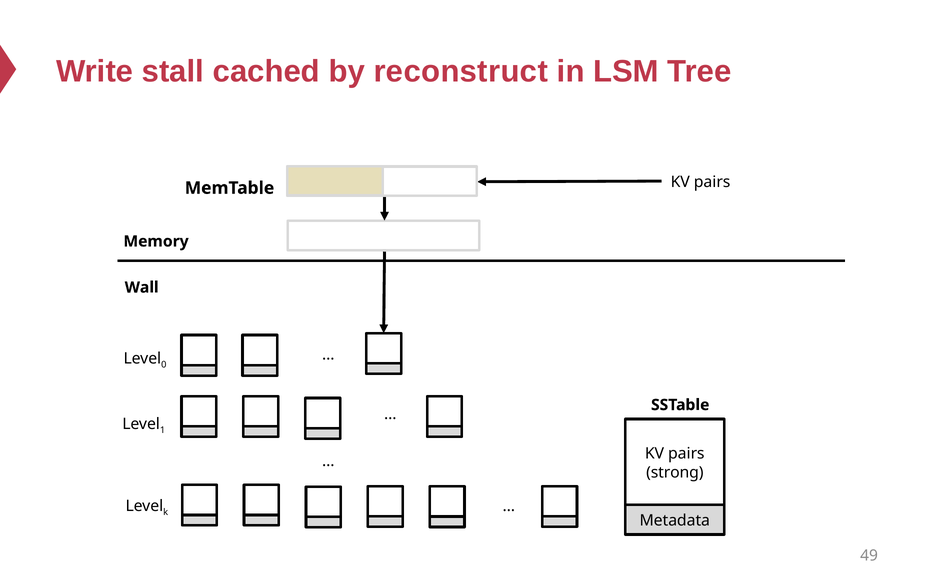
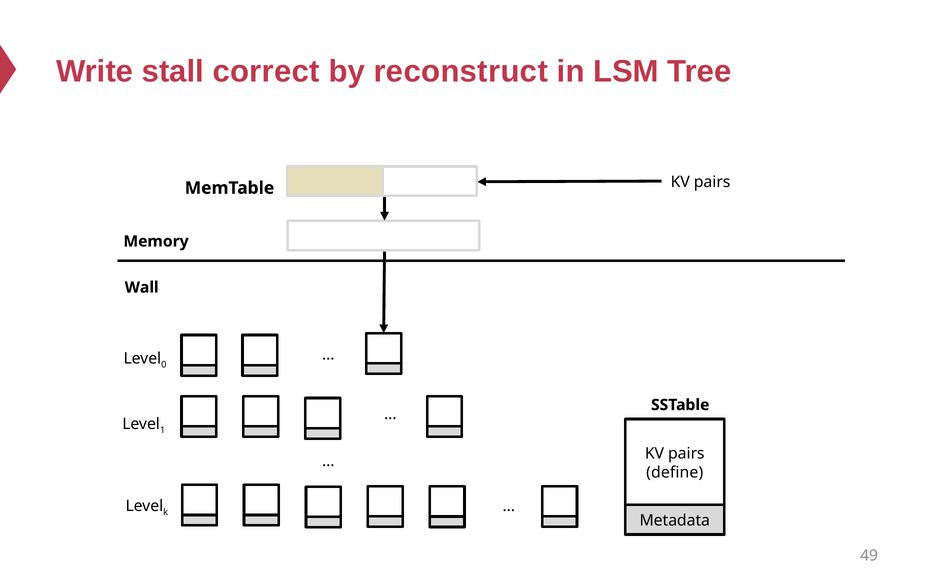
cached: cached -> correct
strong: strong -> define
